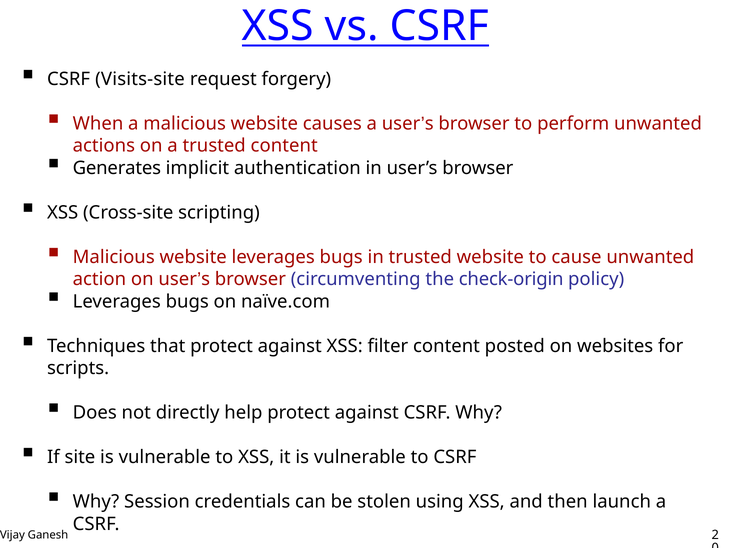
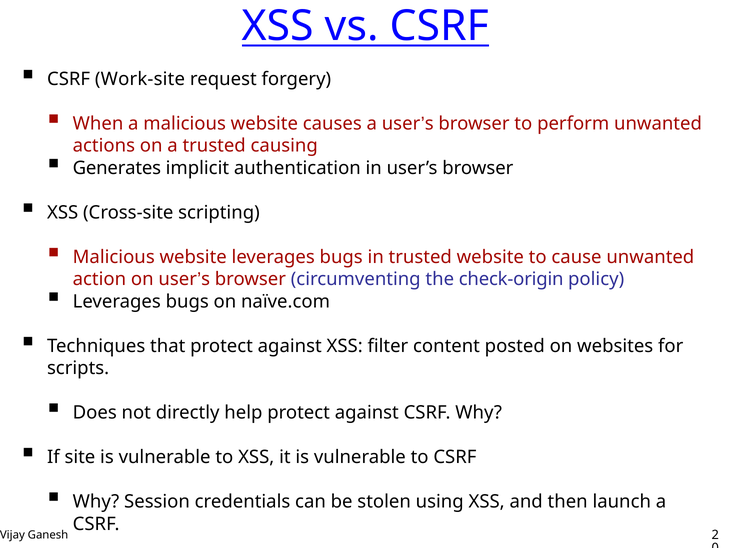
Visits-site: Visits-site -> Work-site
trusted content: content -> causing
